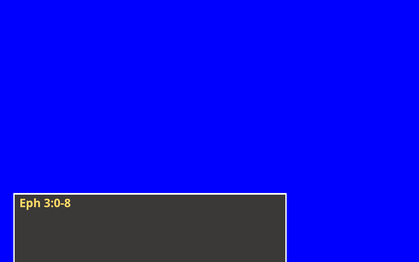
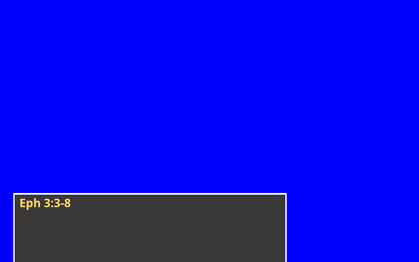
3:0-8: 3:0-8 -> 3:3-8
